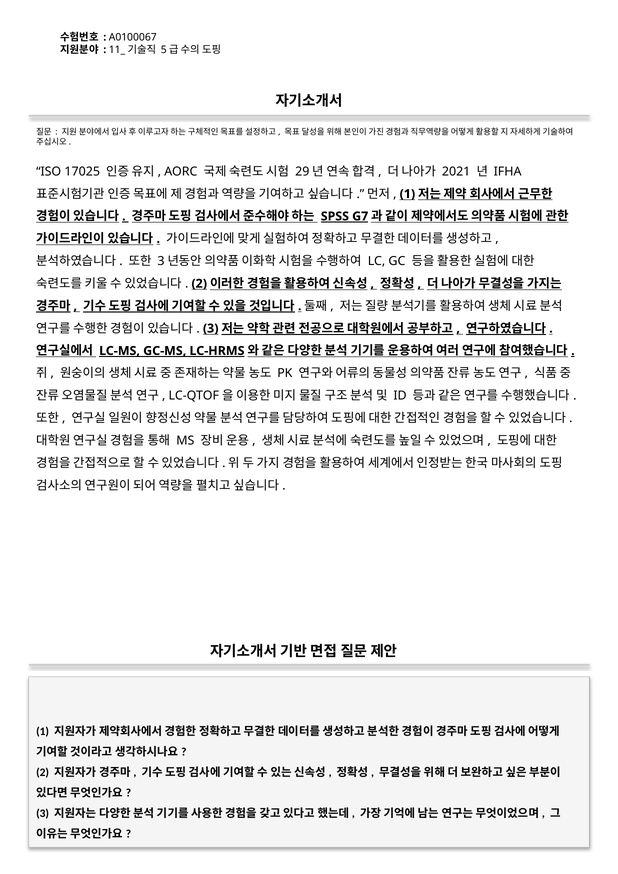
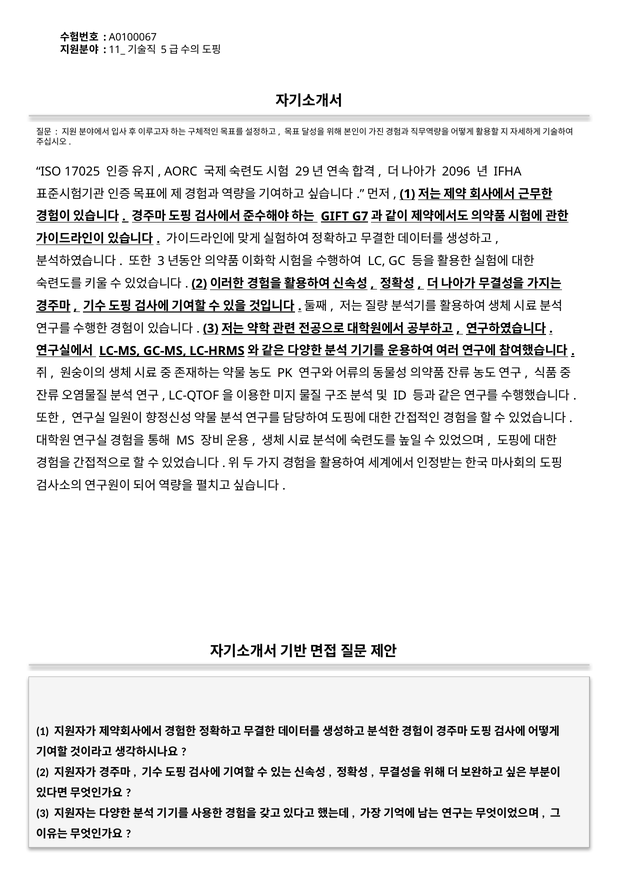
2021: 2021 -> 2096
SPSS: SPSS -> GIFT
